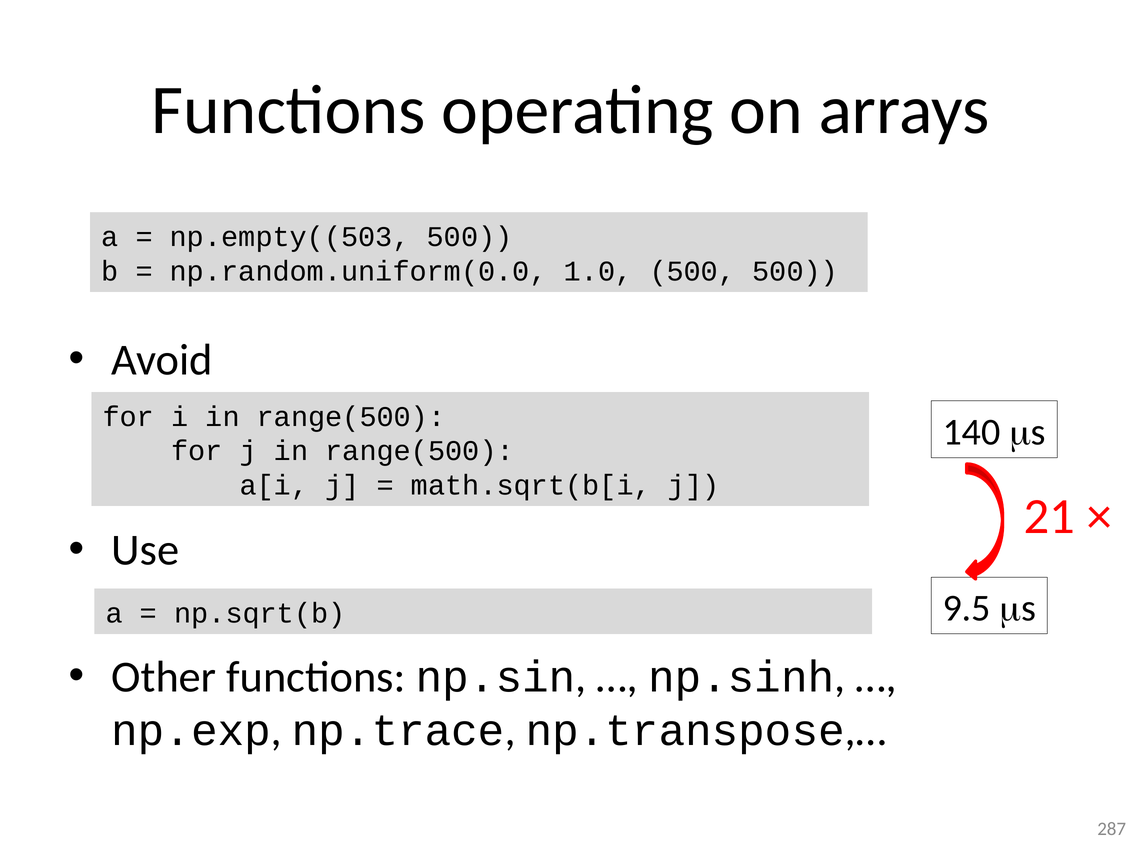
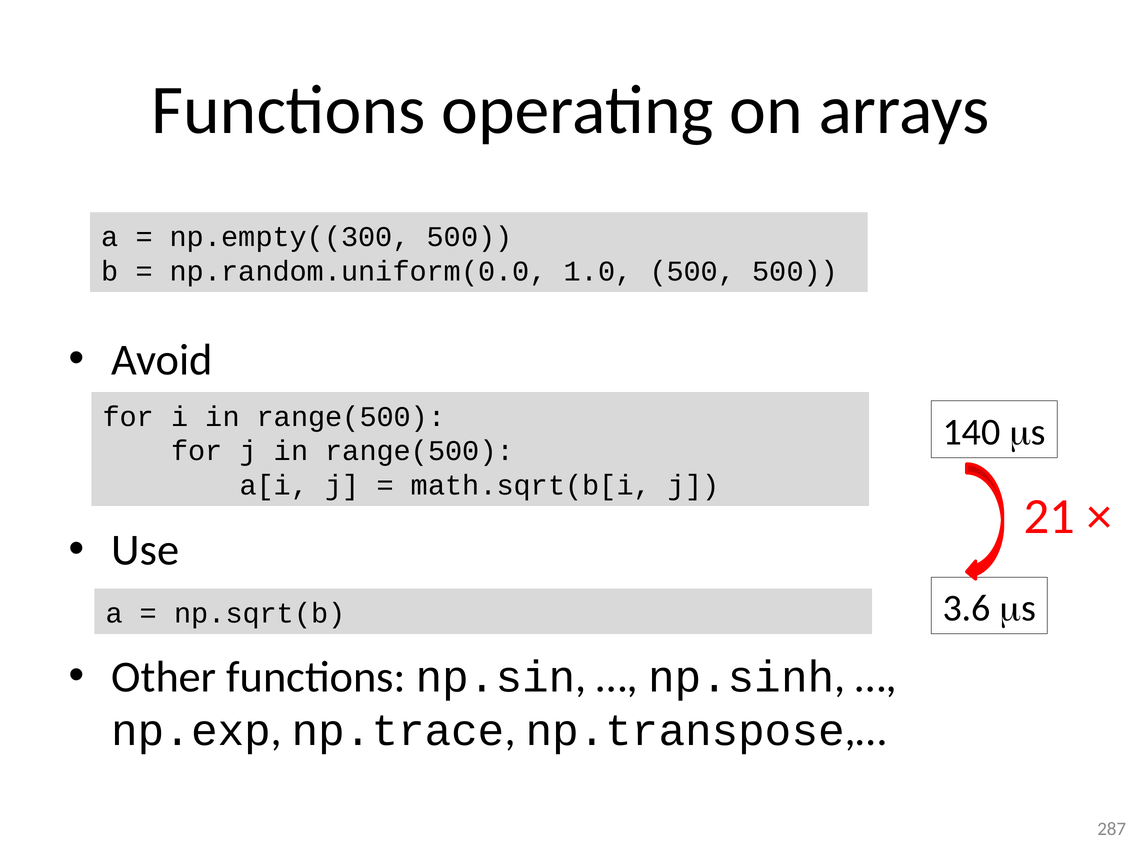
np.empty((503: np.empty((503 -> np.empty((300
9.5: 9.5 -> 3.6
